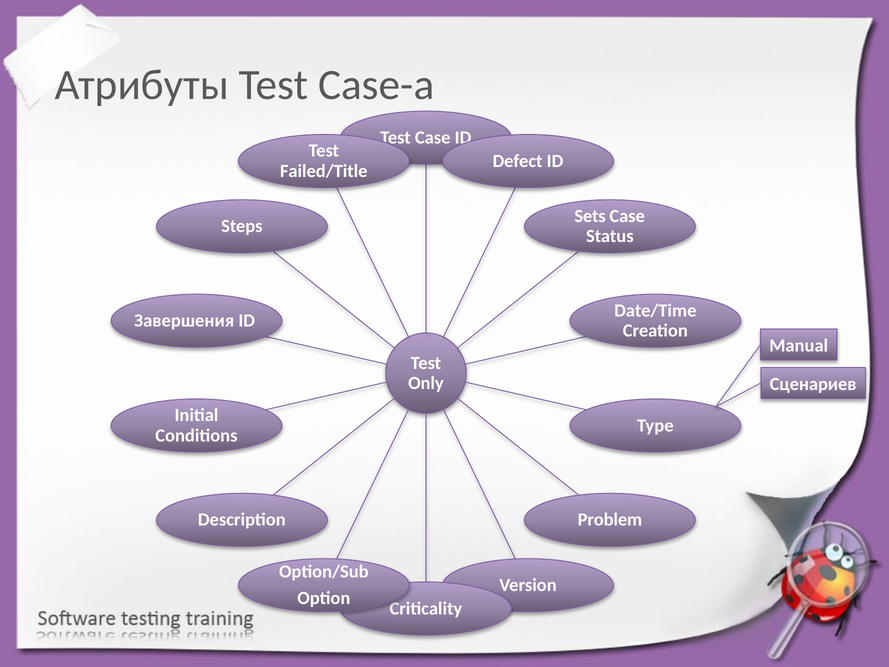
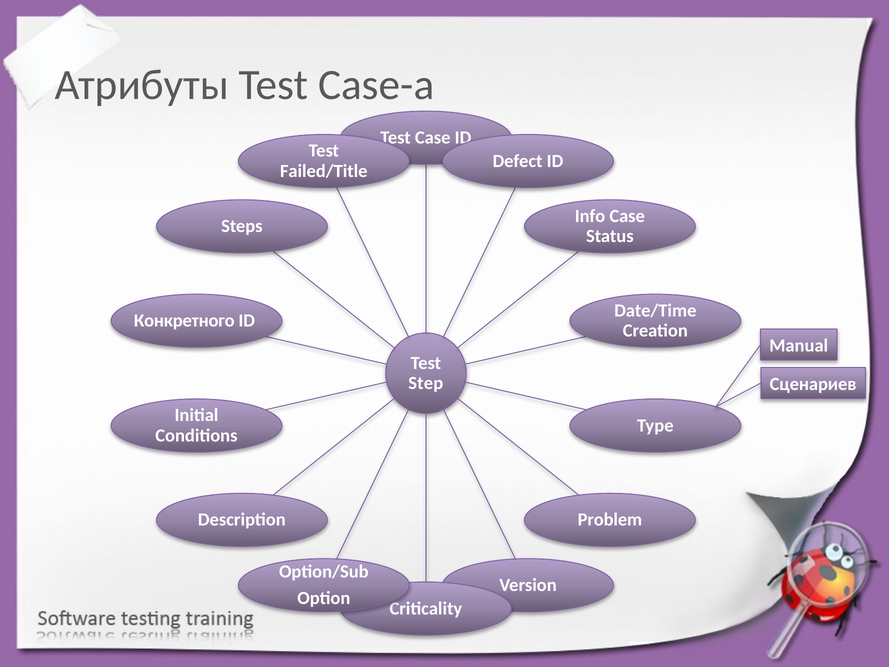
Sets: Sets -> Info
Завершения: Завершения -> Конкретного
Only: Only -> Step
